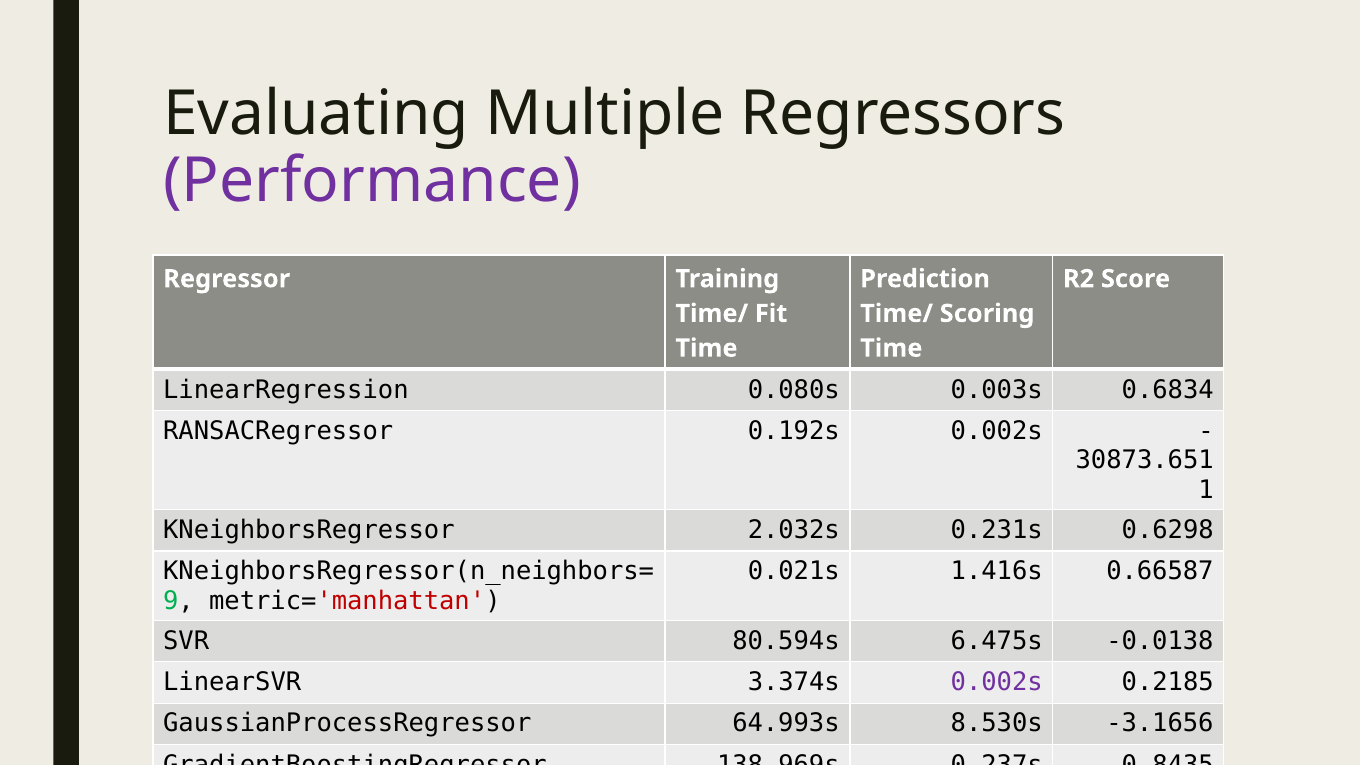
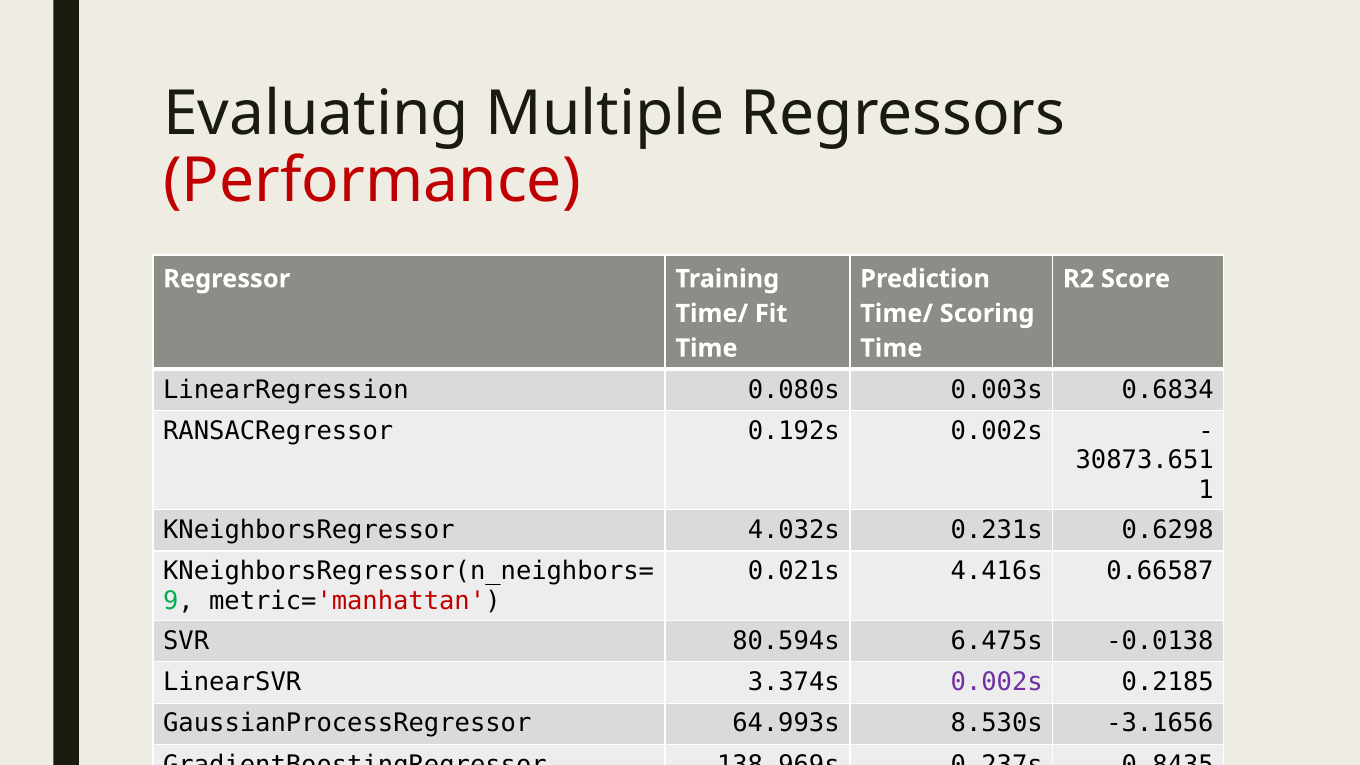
Performance colour: purple -> red
2.032s: 2.032s -> 4.032s
1.416s: 1.416s -> 4.416s
